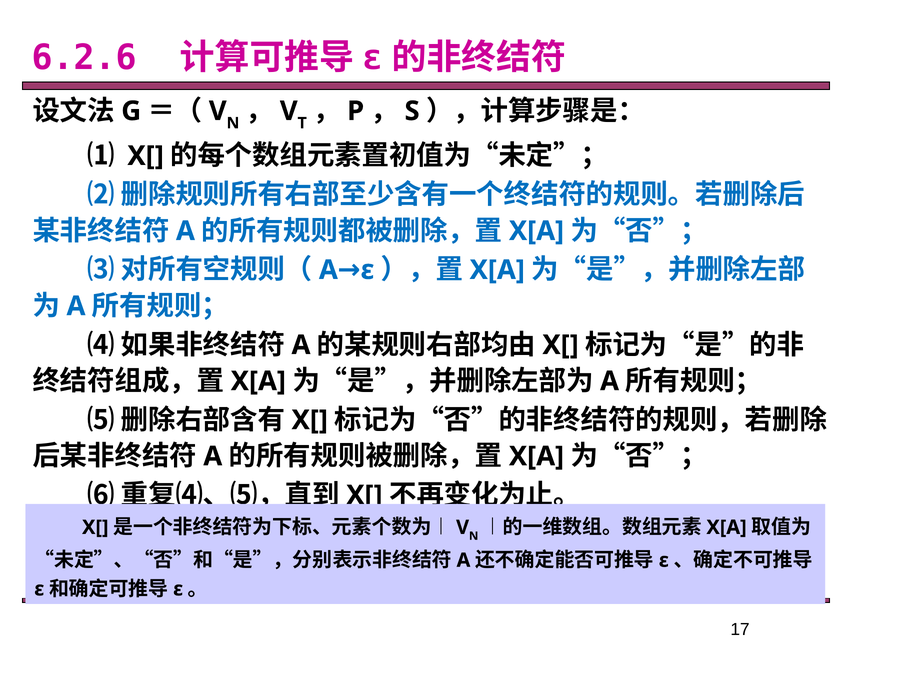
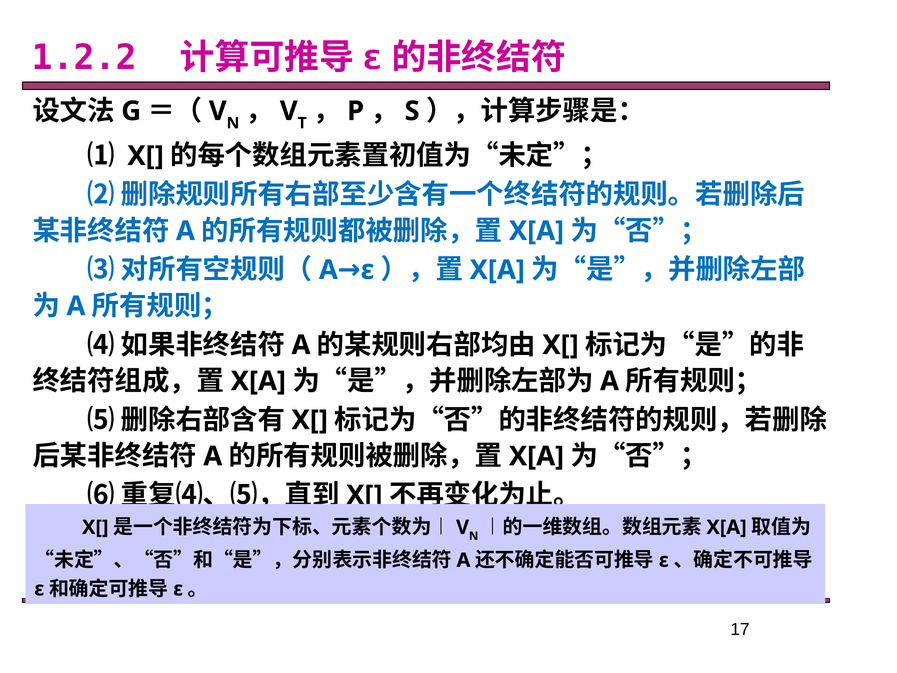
6.2.6: 6.2.6 -> 1.2.2
